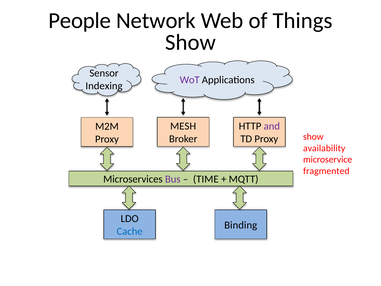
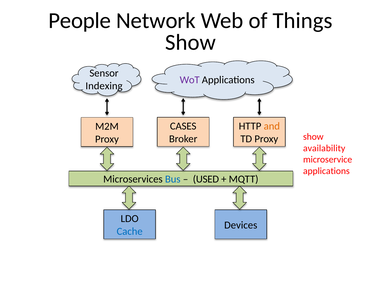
MESH: MESH -> CASES
and colour: purple -> orange
fragmented at (326, 171): fragmented -> applications
Bus colour: purple -> blue
TIME: TIME -> USED
Binding: Binding -> Devices
